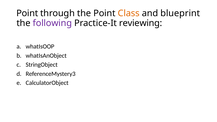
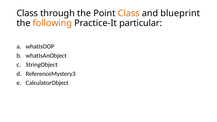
Point at (27, 13): Point -> Class
following colour: purple -> orange
reviewing: reviewing -> particular
